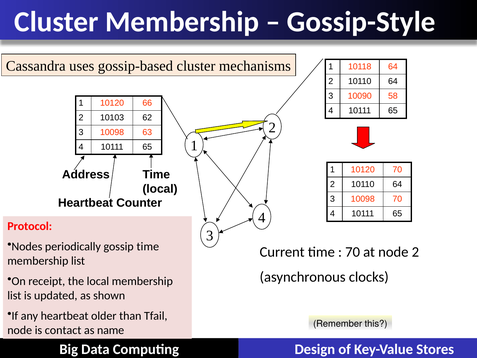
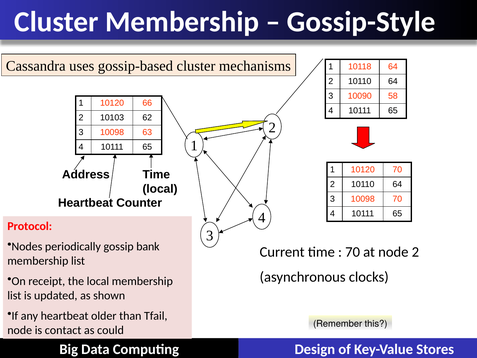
gossip time: time -> bank
name: name -> could
